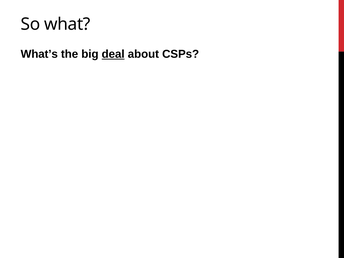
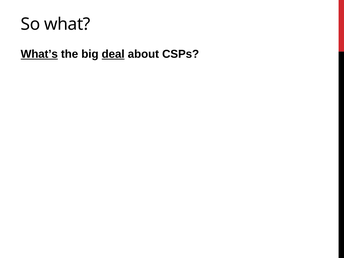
What’s underline: none -> present
